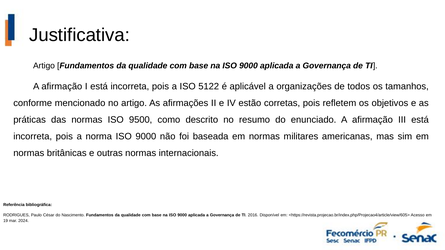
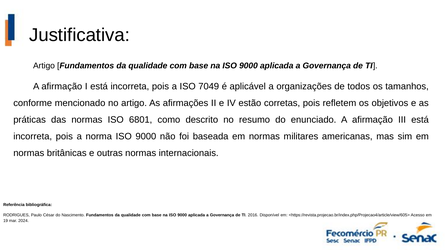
5122: 5122 -> 7049
9500: 9500 -> 6801
